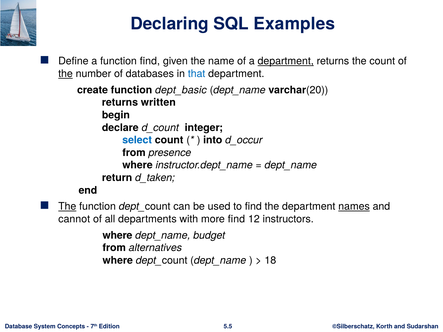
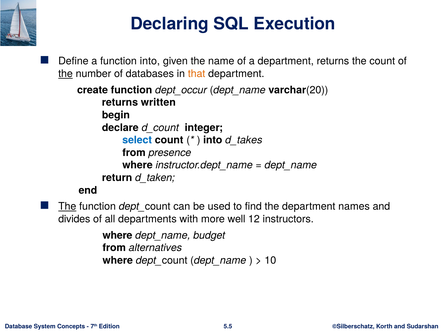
Examples: Examples -> Execution
function find: find -> into
department at (286, 61) underline: present -> none
that colour: blue -> orange
dept_basic: dept_basic -> dept_occur
d_occur: d_occur -> d_takes
names underline: present -> none
cannot: cannot -> divides
more find: find -> well
18: 18 -> 10
